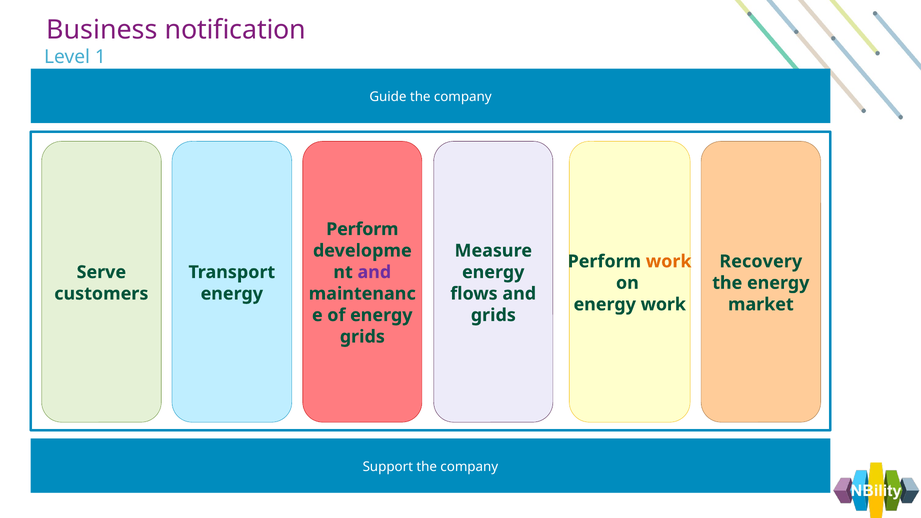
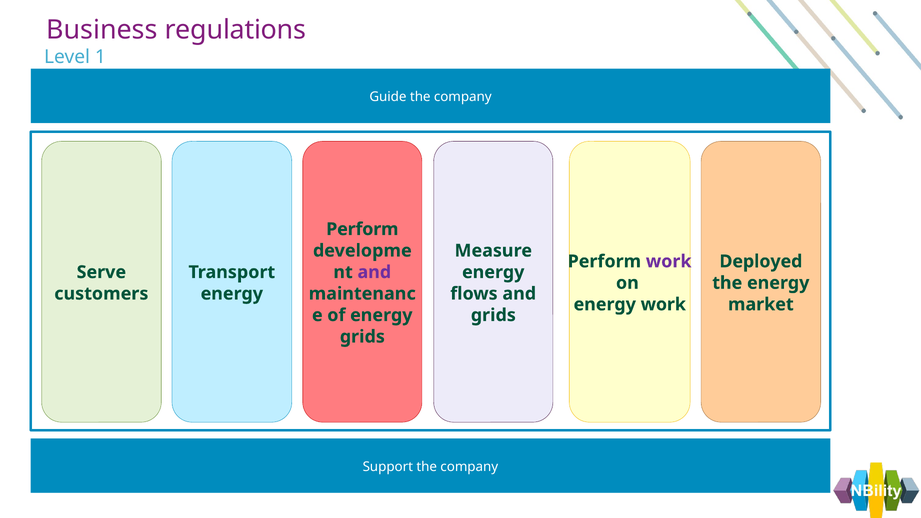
notification: notification -> regulations
work at (669, 261) colour: orange -> purple
Recovery: Recovery -> Deployed
